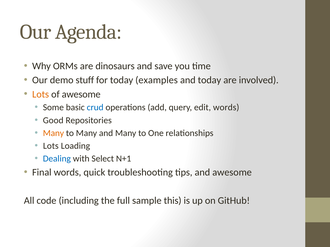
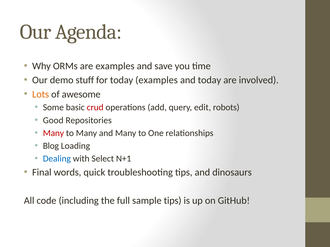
are dinosaurs: dinosaurs -> examples
crud colour: blue -> red
edit words: words -> robots
Many at (53, 133) colour: orange -> red
Lots at (51, 146): Lots -> Blog
and awesome: awesome -> dinosaurs
sample this: this -> tips
